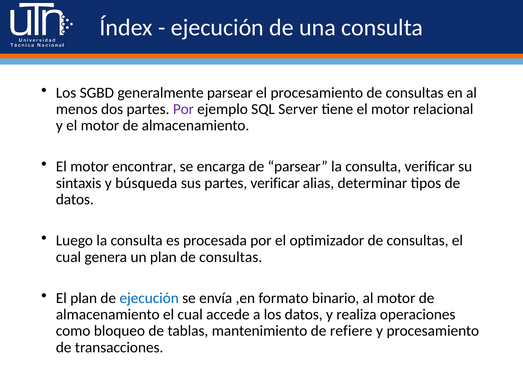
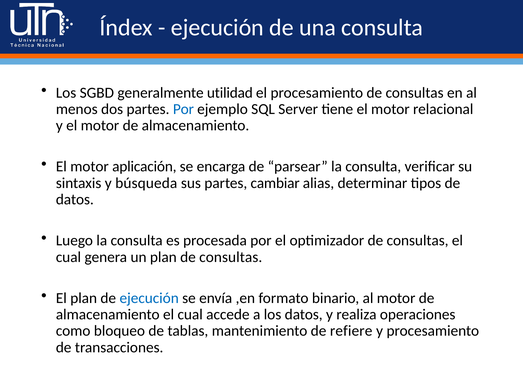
generalmente parsear: parsear -> utilidad
Por at (183, 109) colour: purple -> blue
encontrar: encontrar -> aplicación
partes verificar: verificar -> cambiar
